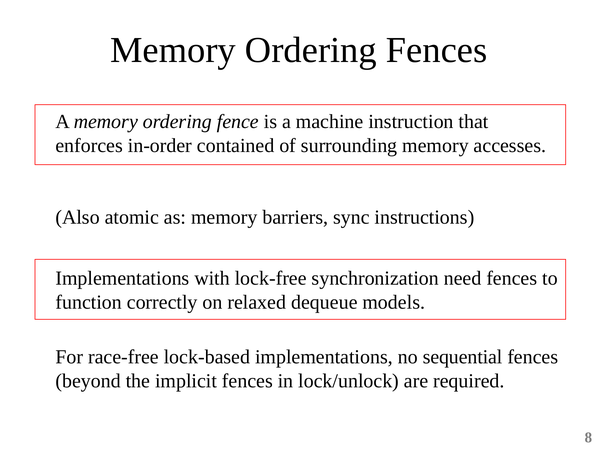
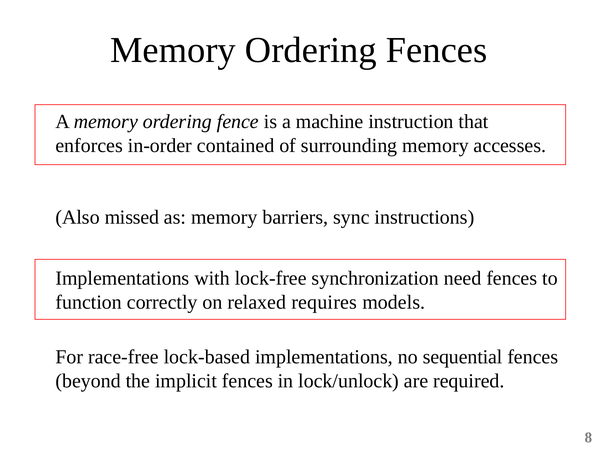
atomic: atomic -> missed
dequeue: dequeue -> requires
